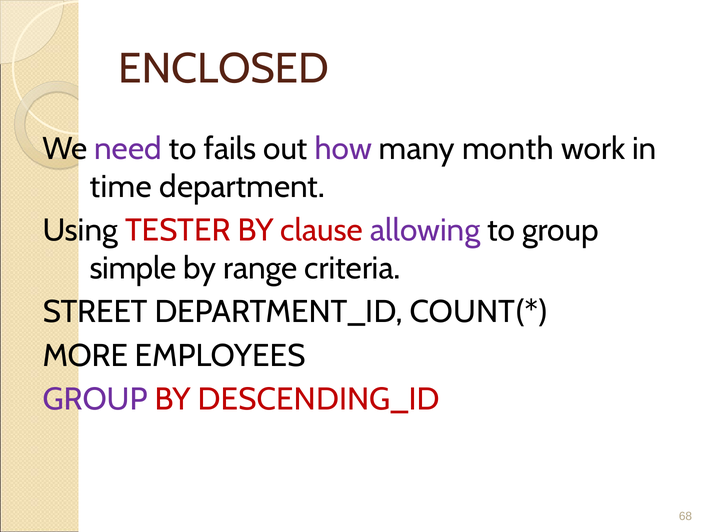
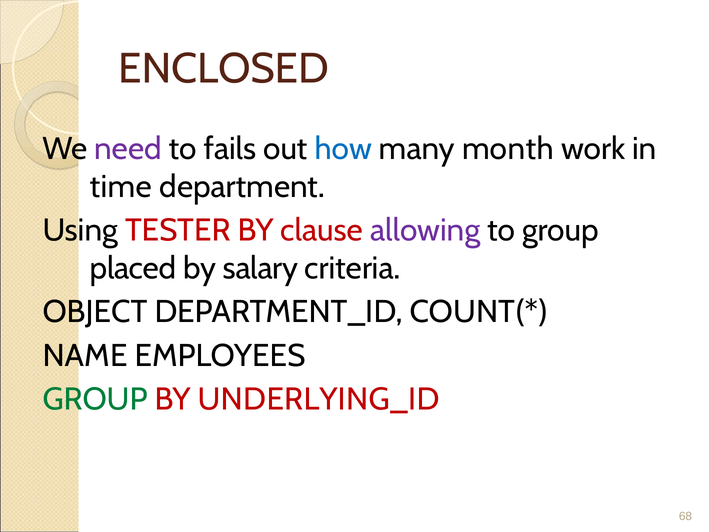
how colour: purple -> blue
simple: simple -> placed
range: range -> salary
STREET: STREET -> OBJECT
MORE: MORE -> NAME
GROUP at (95, 399) colour: purple -> green
DESCENDING_ID: DESCENDING_ID -> UNDERLYING_ID
